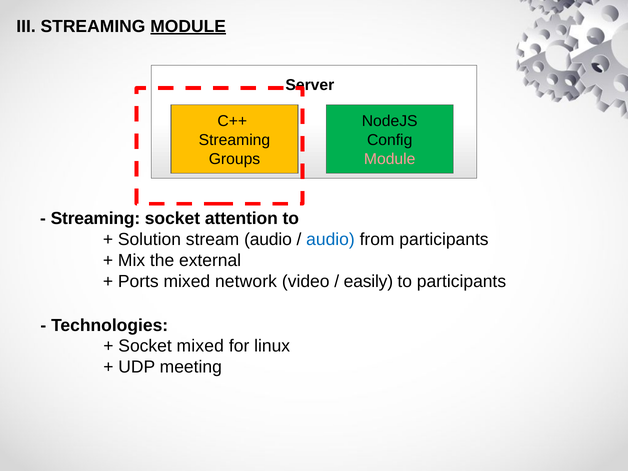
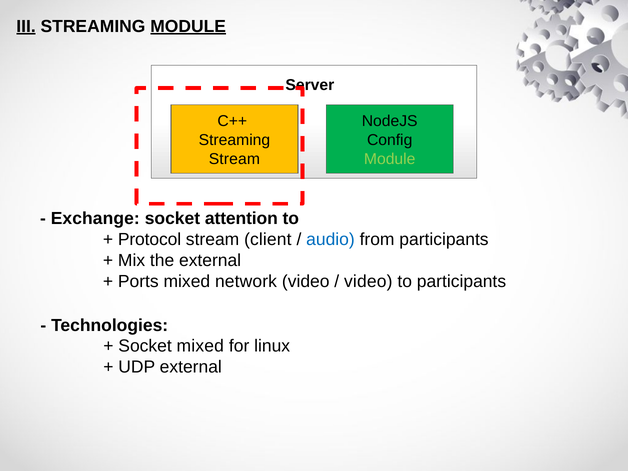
III underline: none -> present
Groups at (234, 159): Groups -> Stream
Module at (390, 159) colour: pink -> light green
Streaming at (95, 219): Streaming -> Exchange
Solution: Solution -> Protocol
stream audio: audio -> client
easily at (368, 281): easily -> video
UDP meeting: meeting -> external
